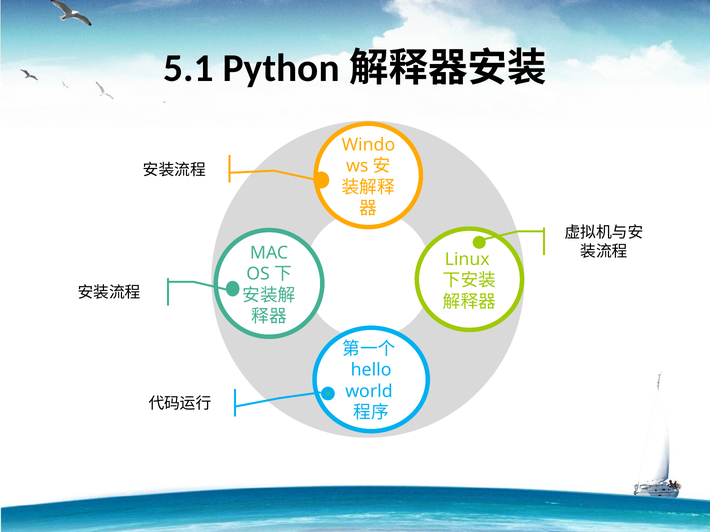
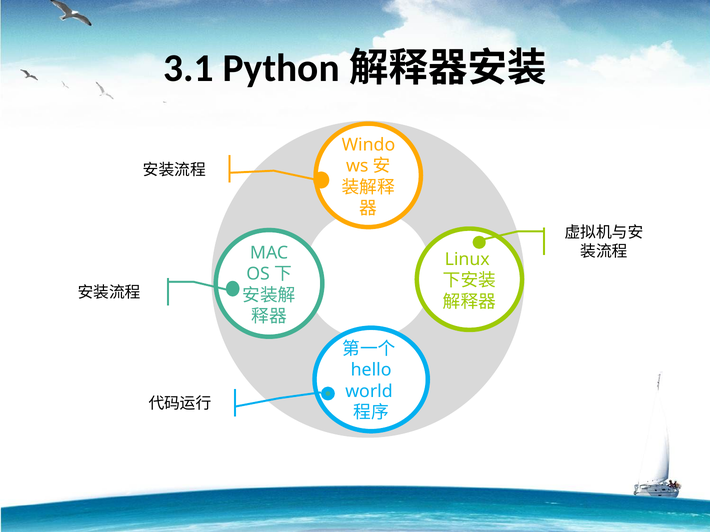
5.1: 5.1 -> 3.1
